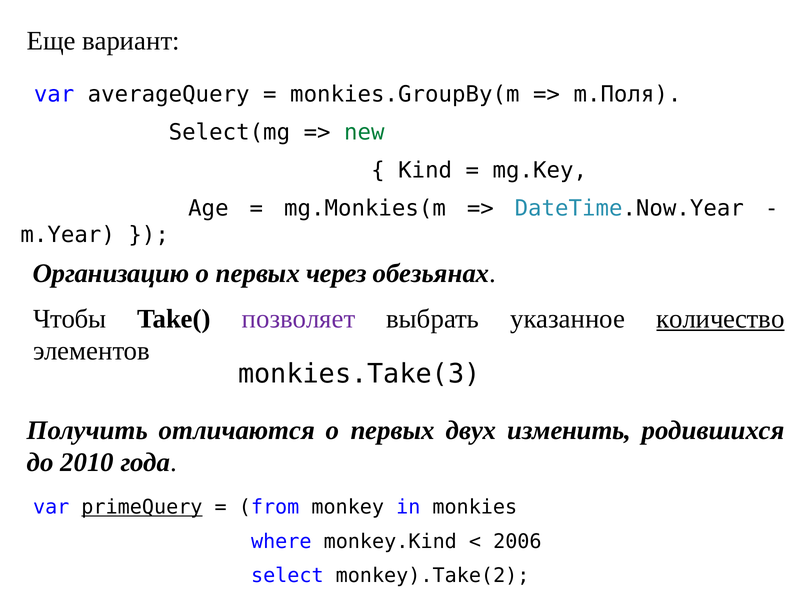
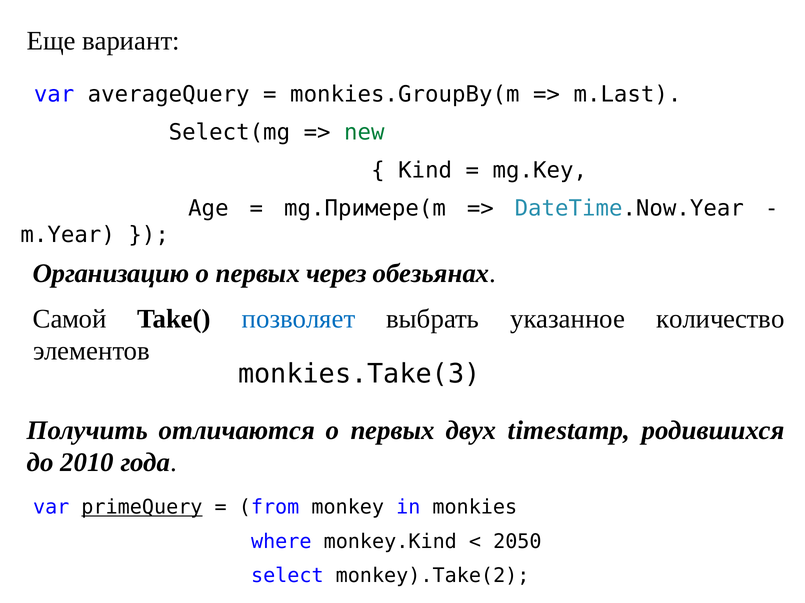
m.Поля: m.Поля -> m.Last
mg.Monkies(m: mg.Monkies(m -> mg.Примере(m
Чтобы: Чтобы -> Самой
позволяет colour: purple -> blue
количество underline: present -> none
изменить: изменить -> timestamp
2006: 2006 -> 2050
